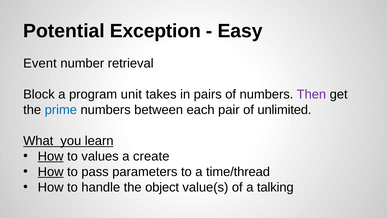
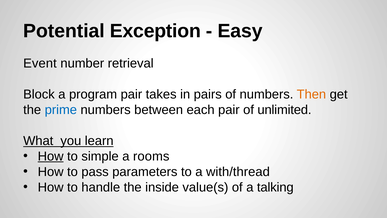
program unit: unit -> pair
Then colour: purple -> orange
values: values -> simple
create: create -> rooms
How at (51, 172) underline: present -> none
time/thread: time/thread -> with/thread
object: object -> inside
